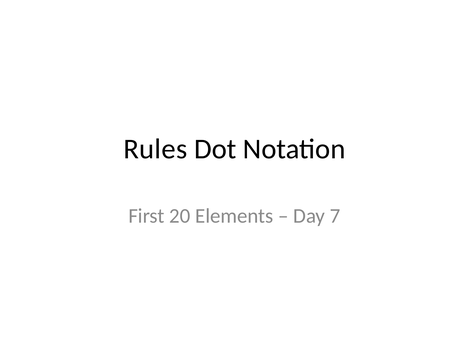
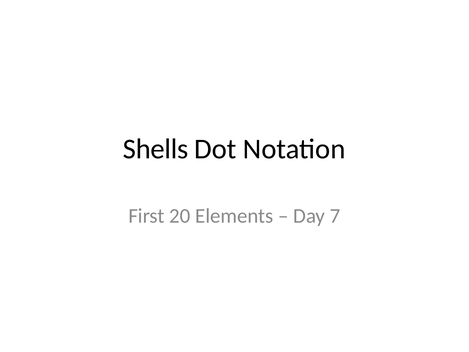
Rules: Rules -> Shells
